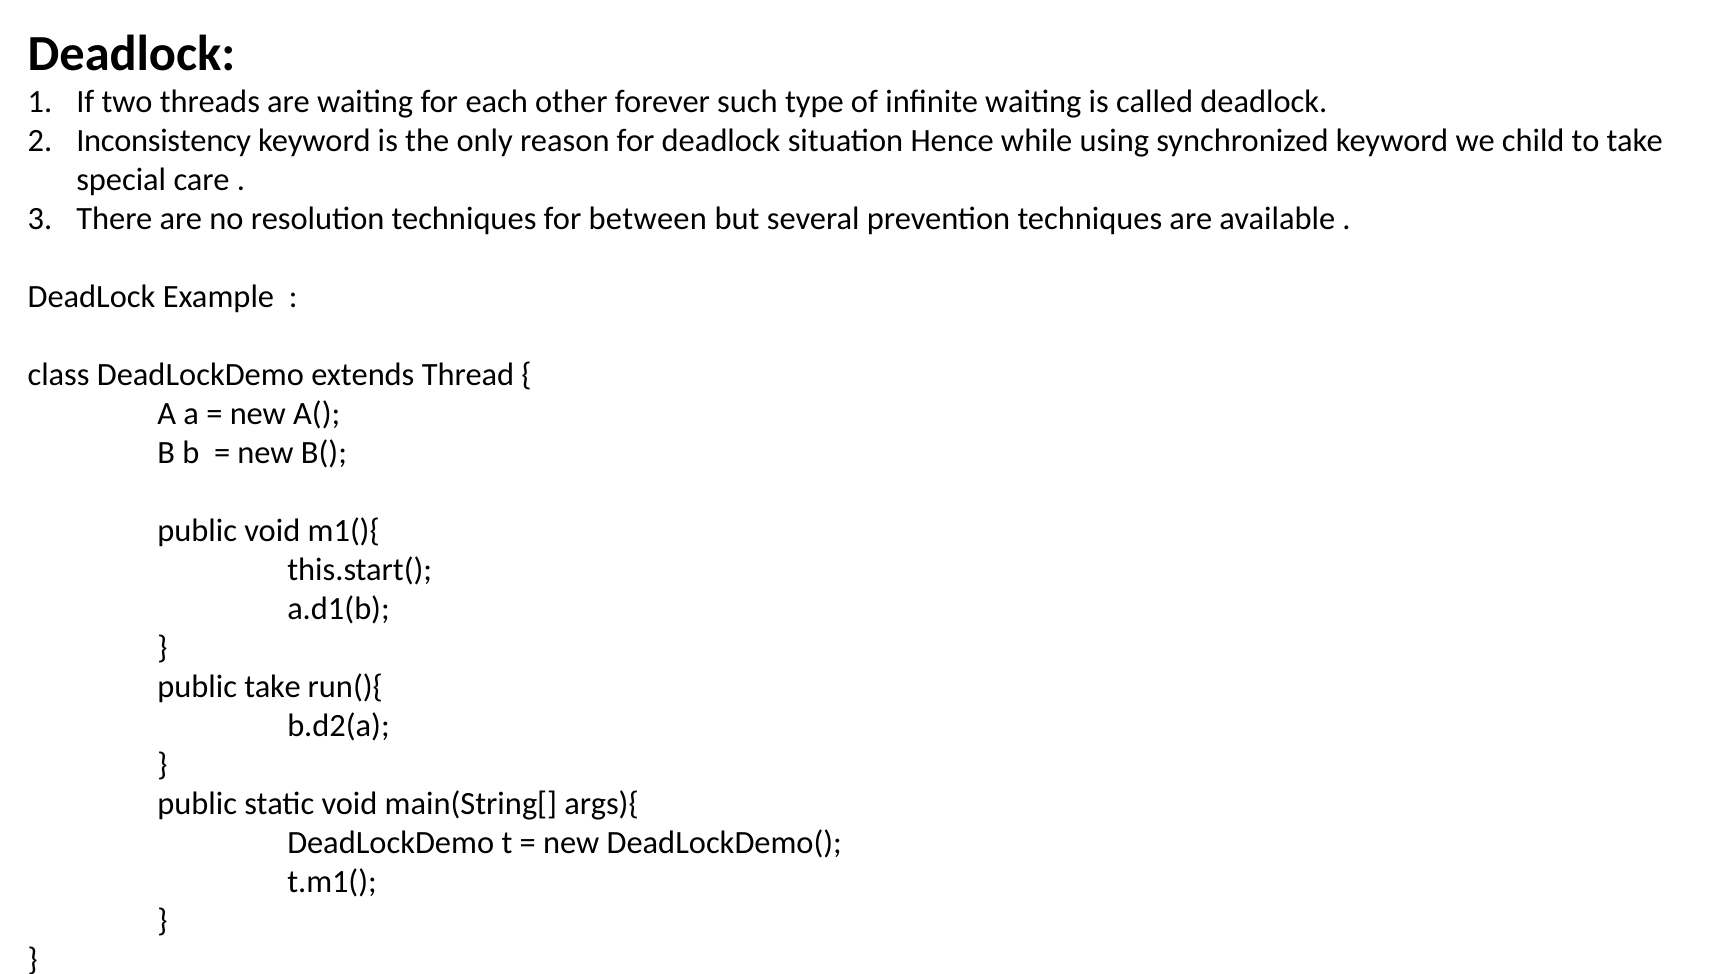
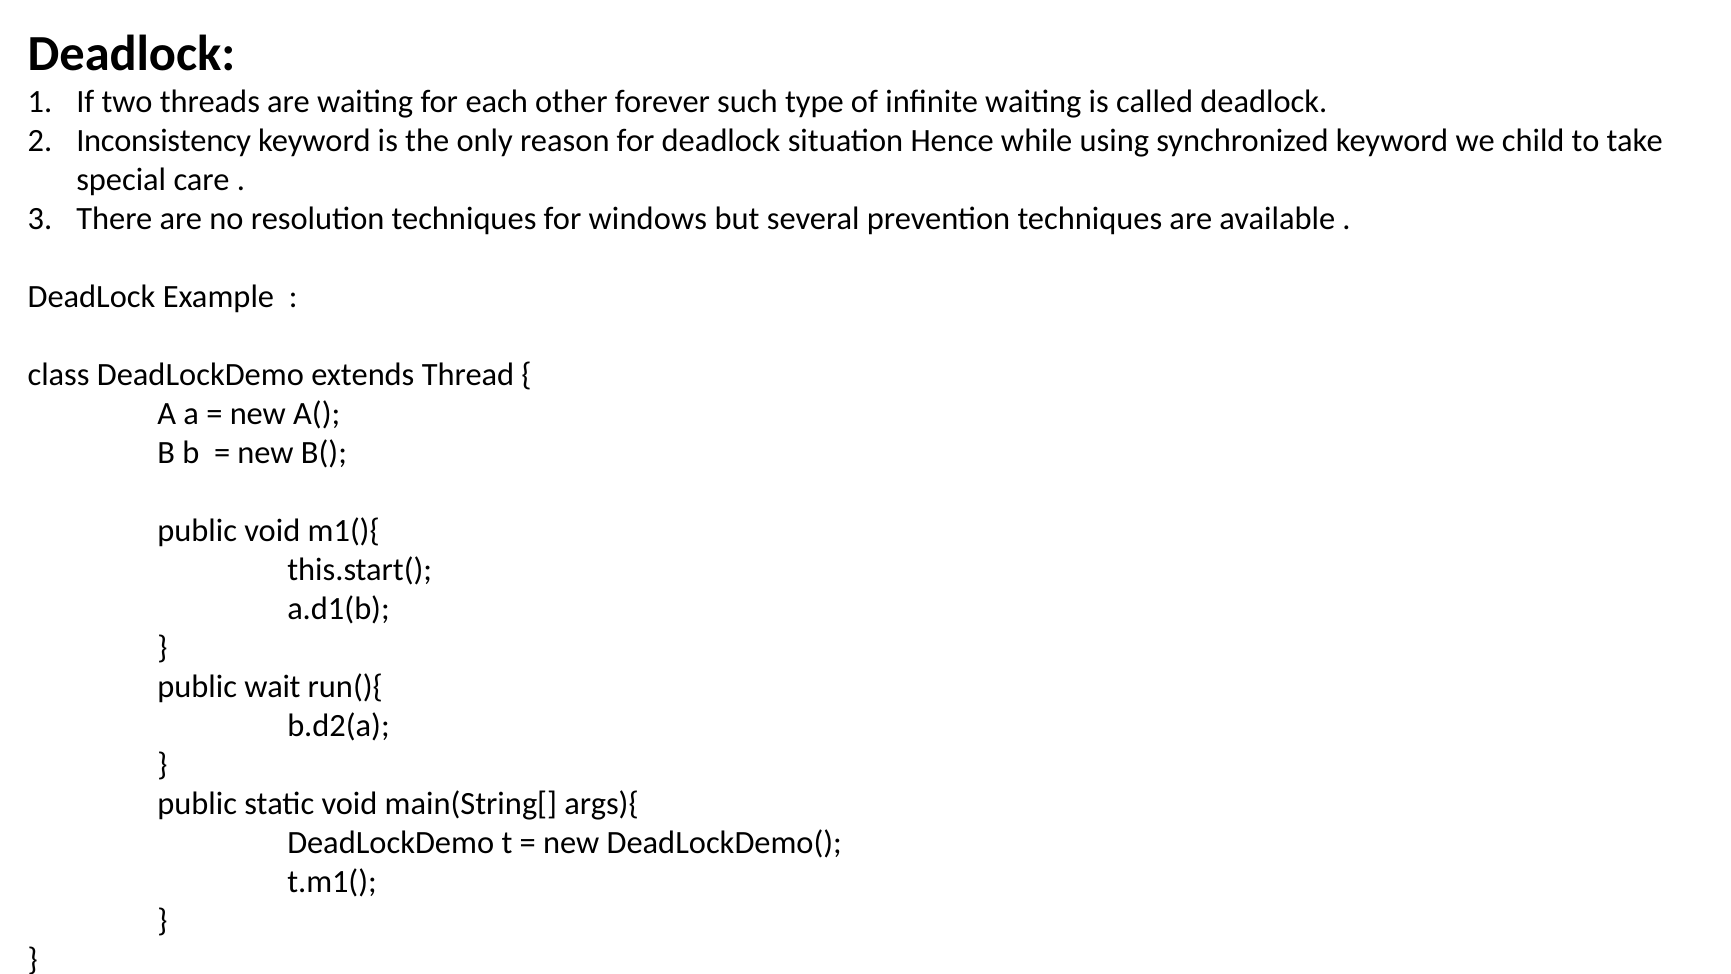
between: between -> windows
public take: take -> wait
